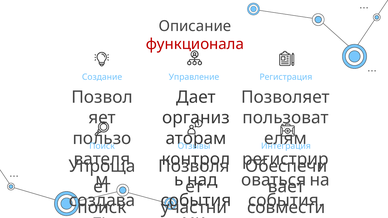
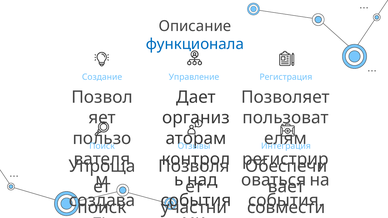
функционала colour: red -> blue
